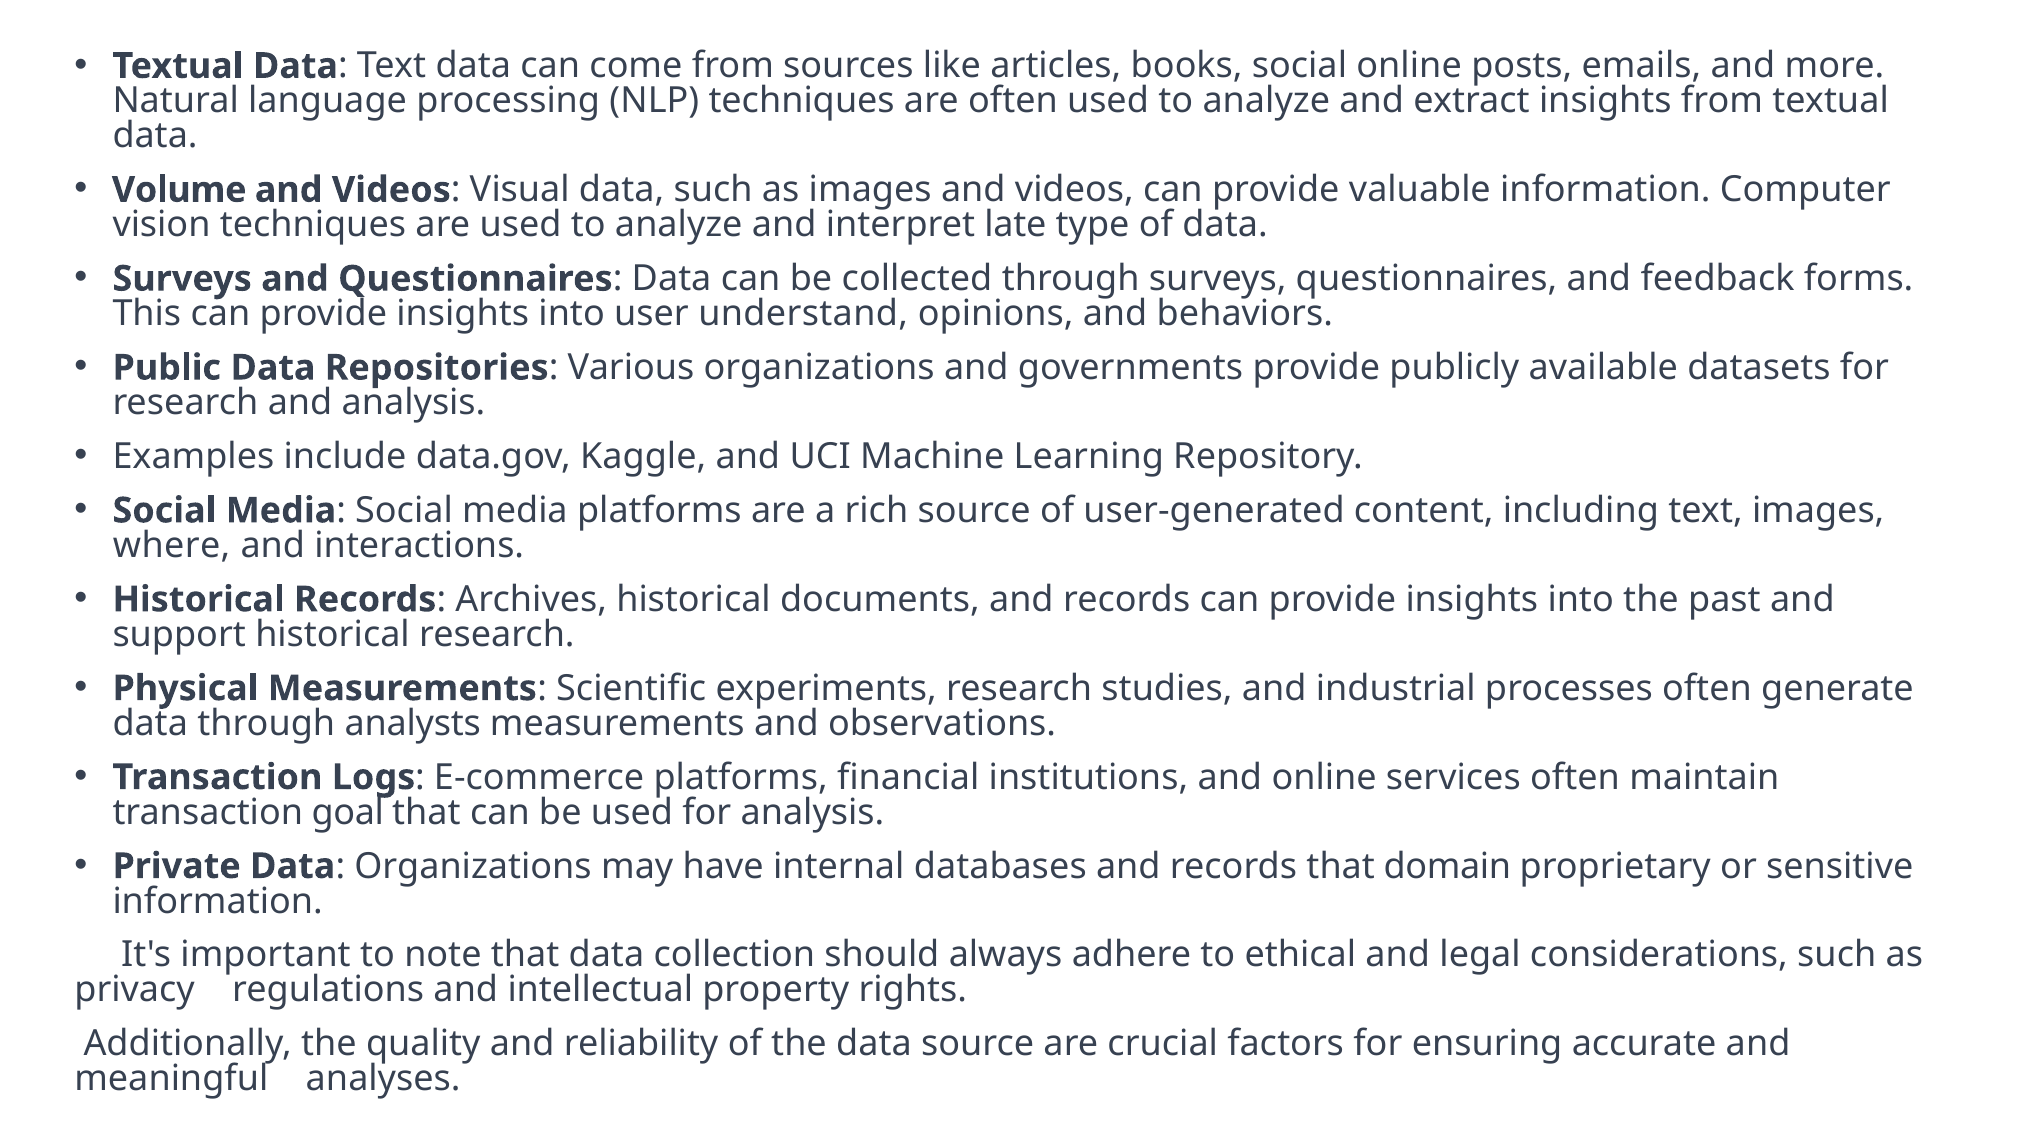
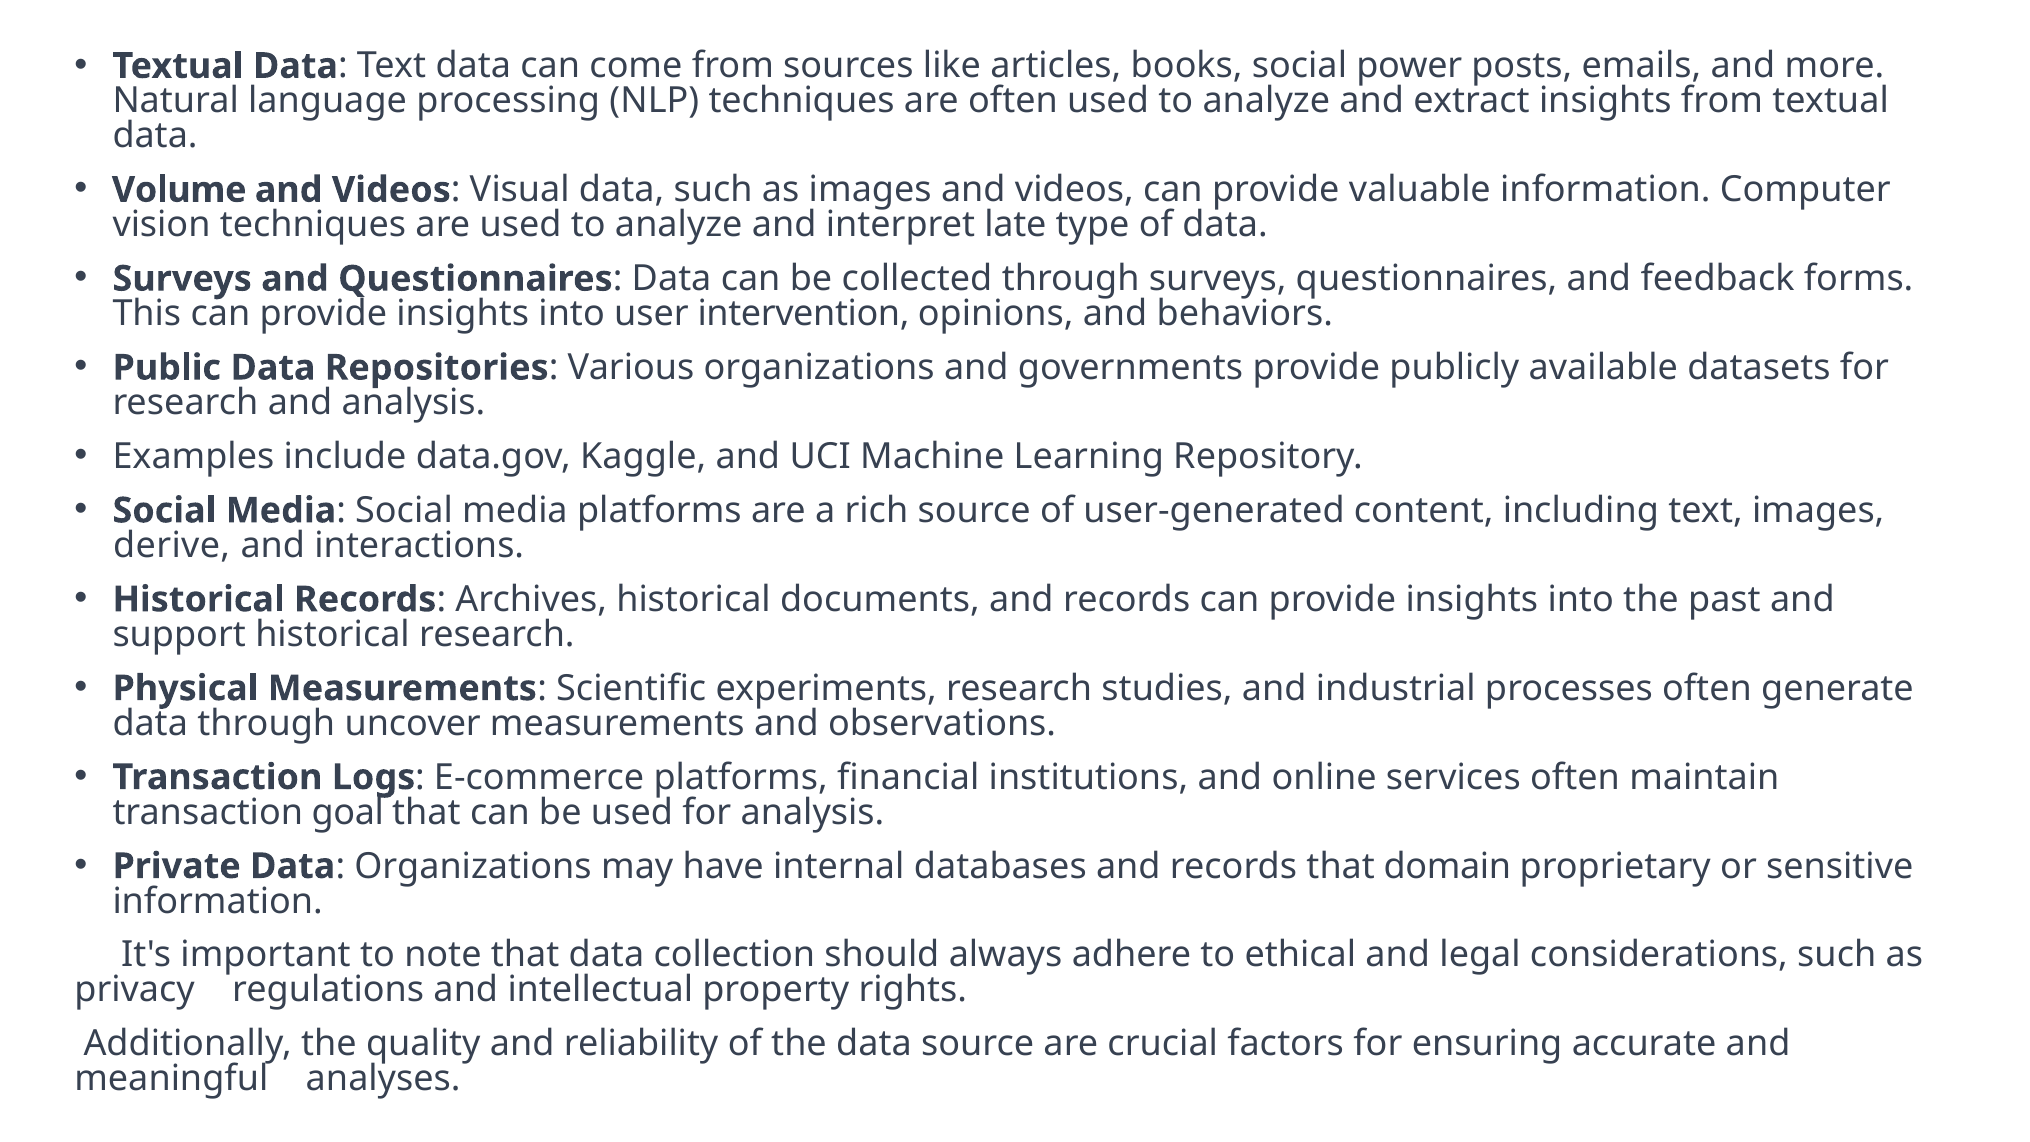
social online: online -> power
understand: understand -> intervention
where: where -> derive
analysts: analysts -> uncover
